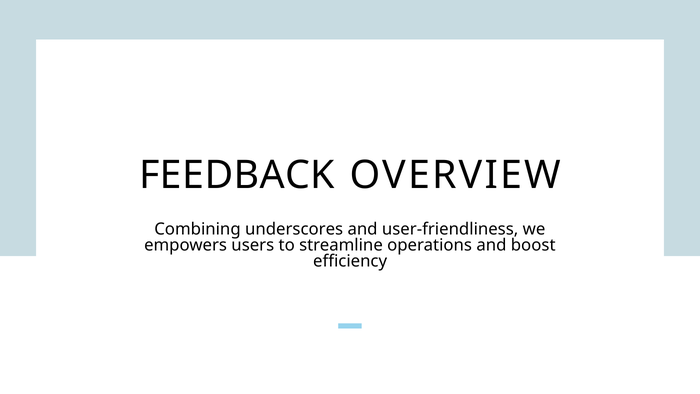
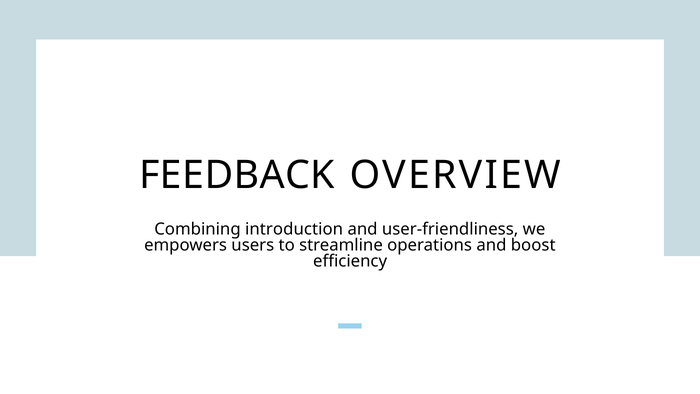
underscores: underscores -> introduction
